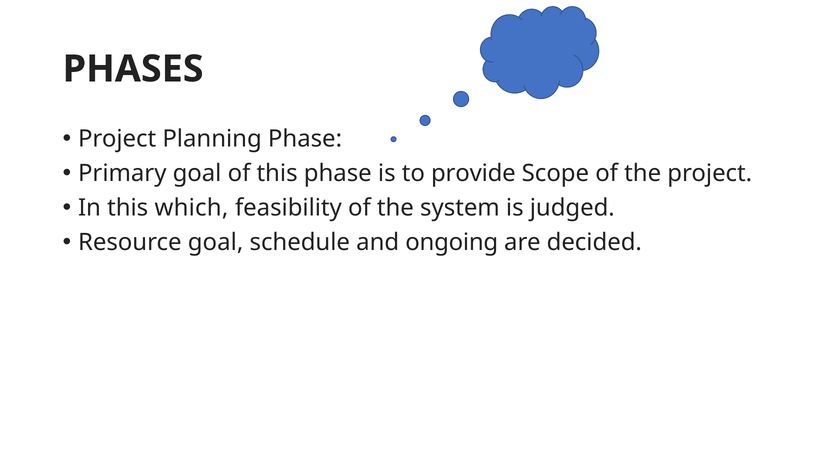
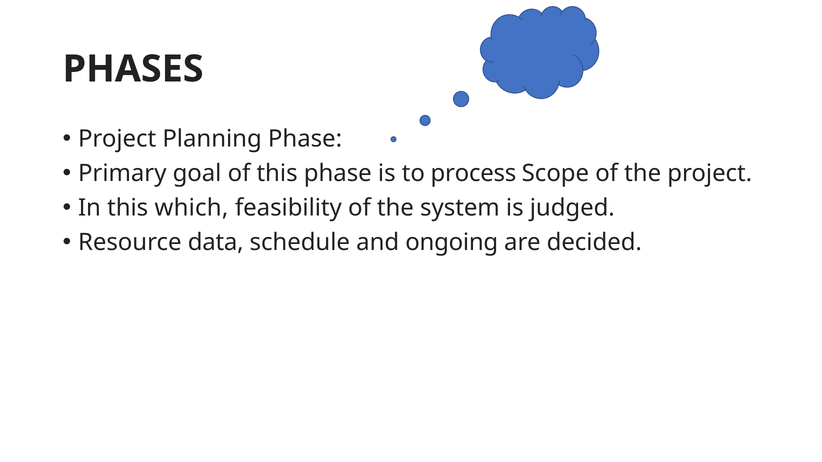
provide: provide -> process
Resource goal: goal -> data
